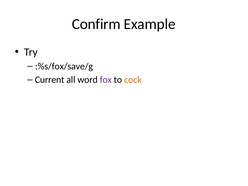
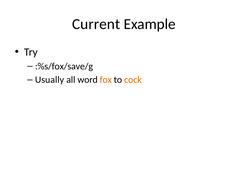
Confirm: Confirm -> Current
Current: Current -> Usually
fox colour: purple -> orange
